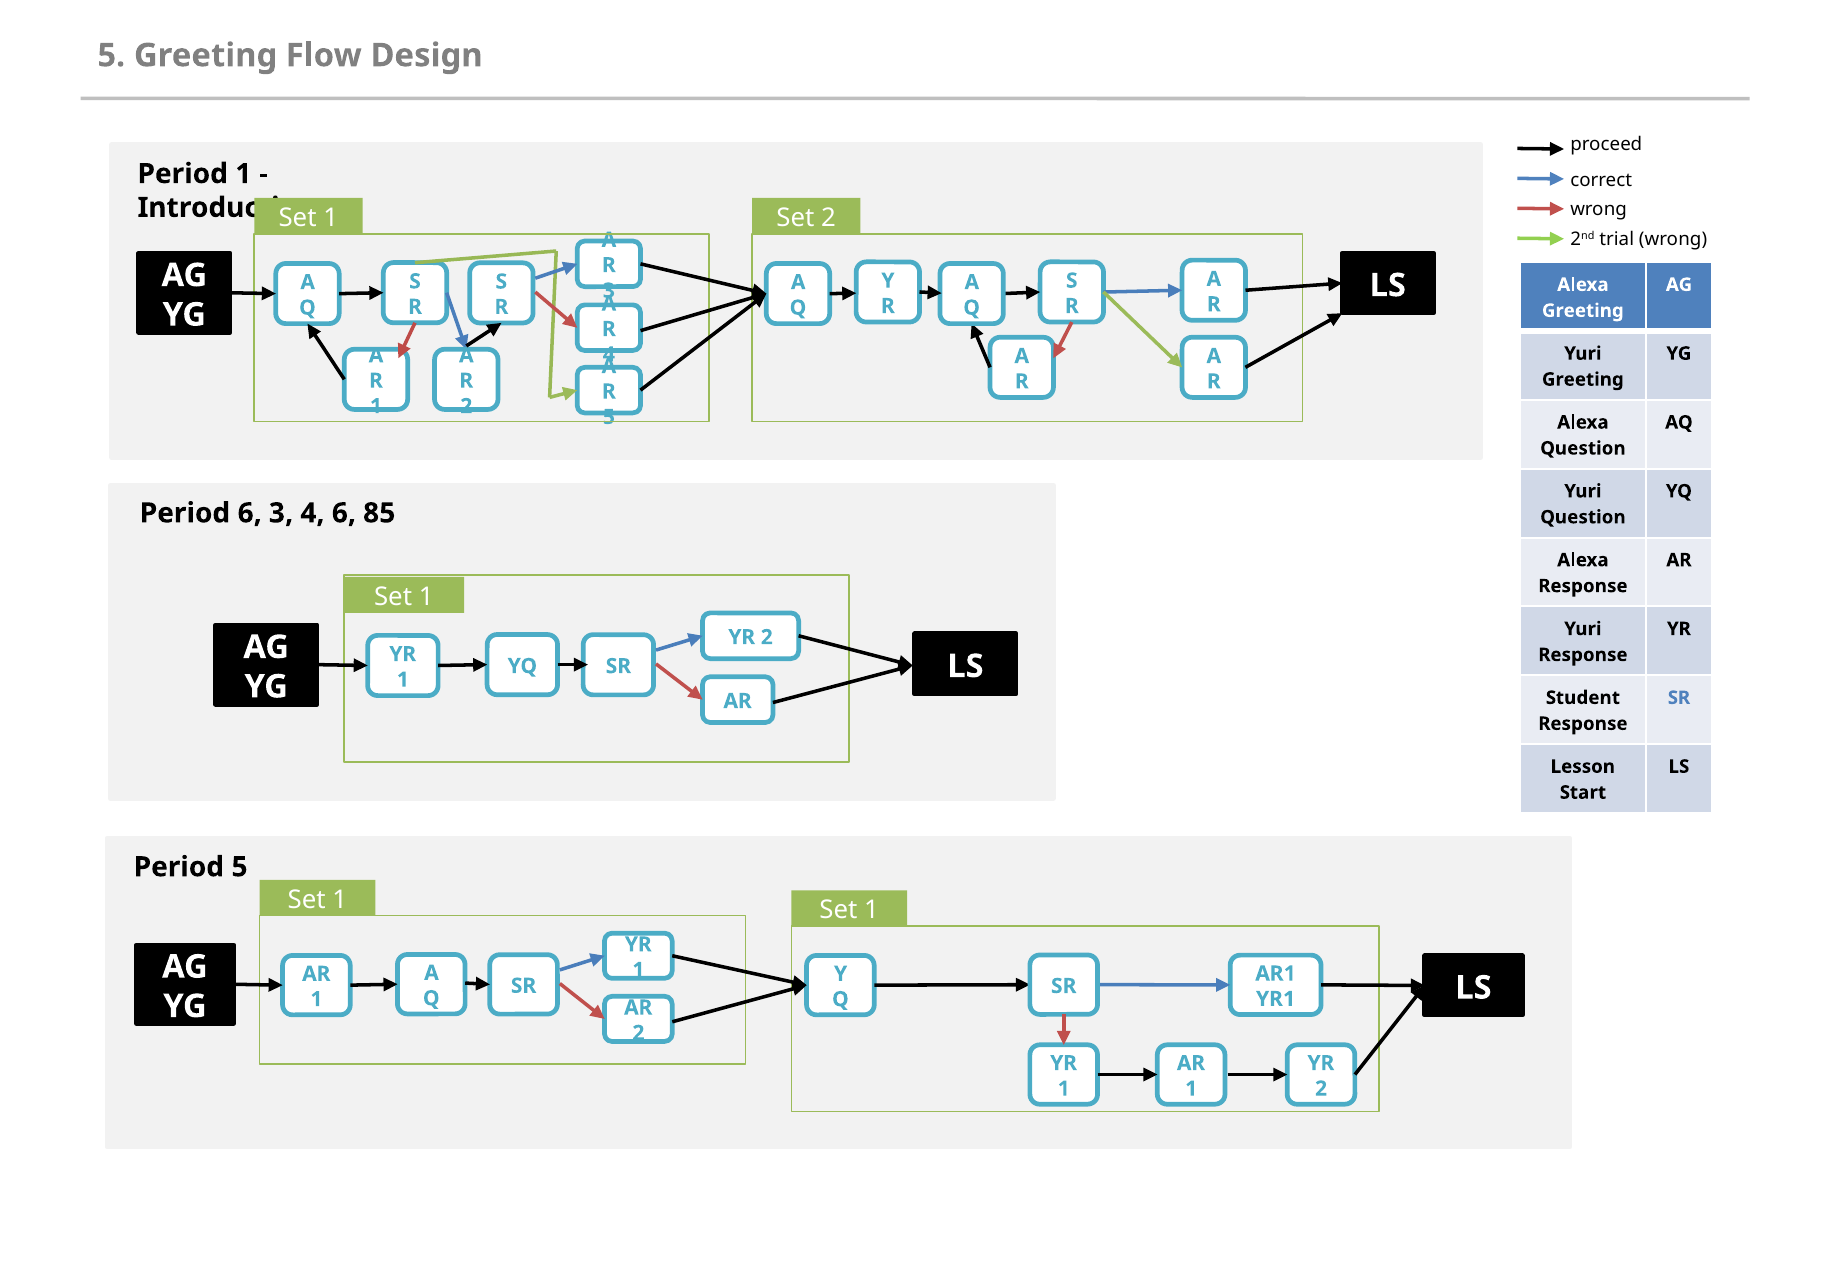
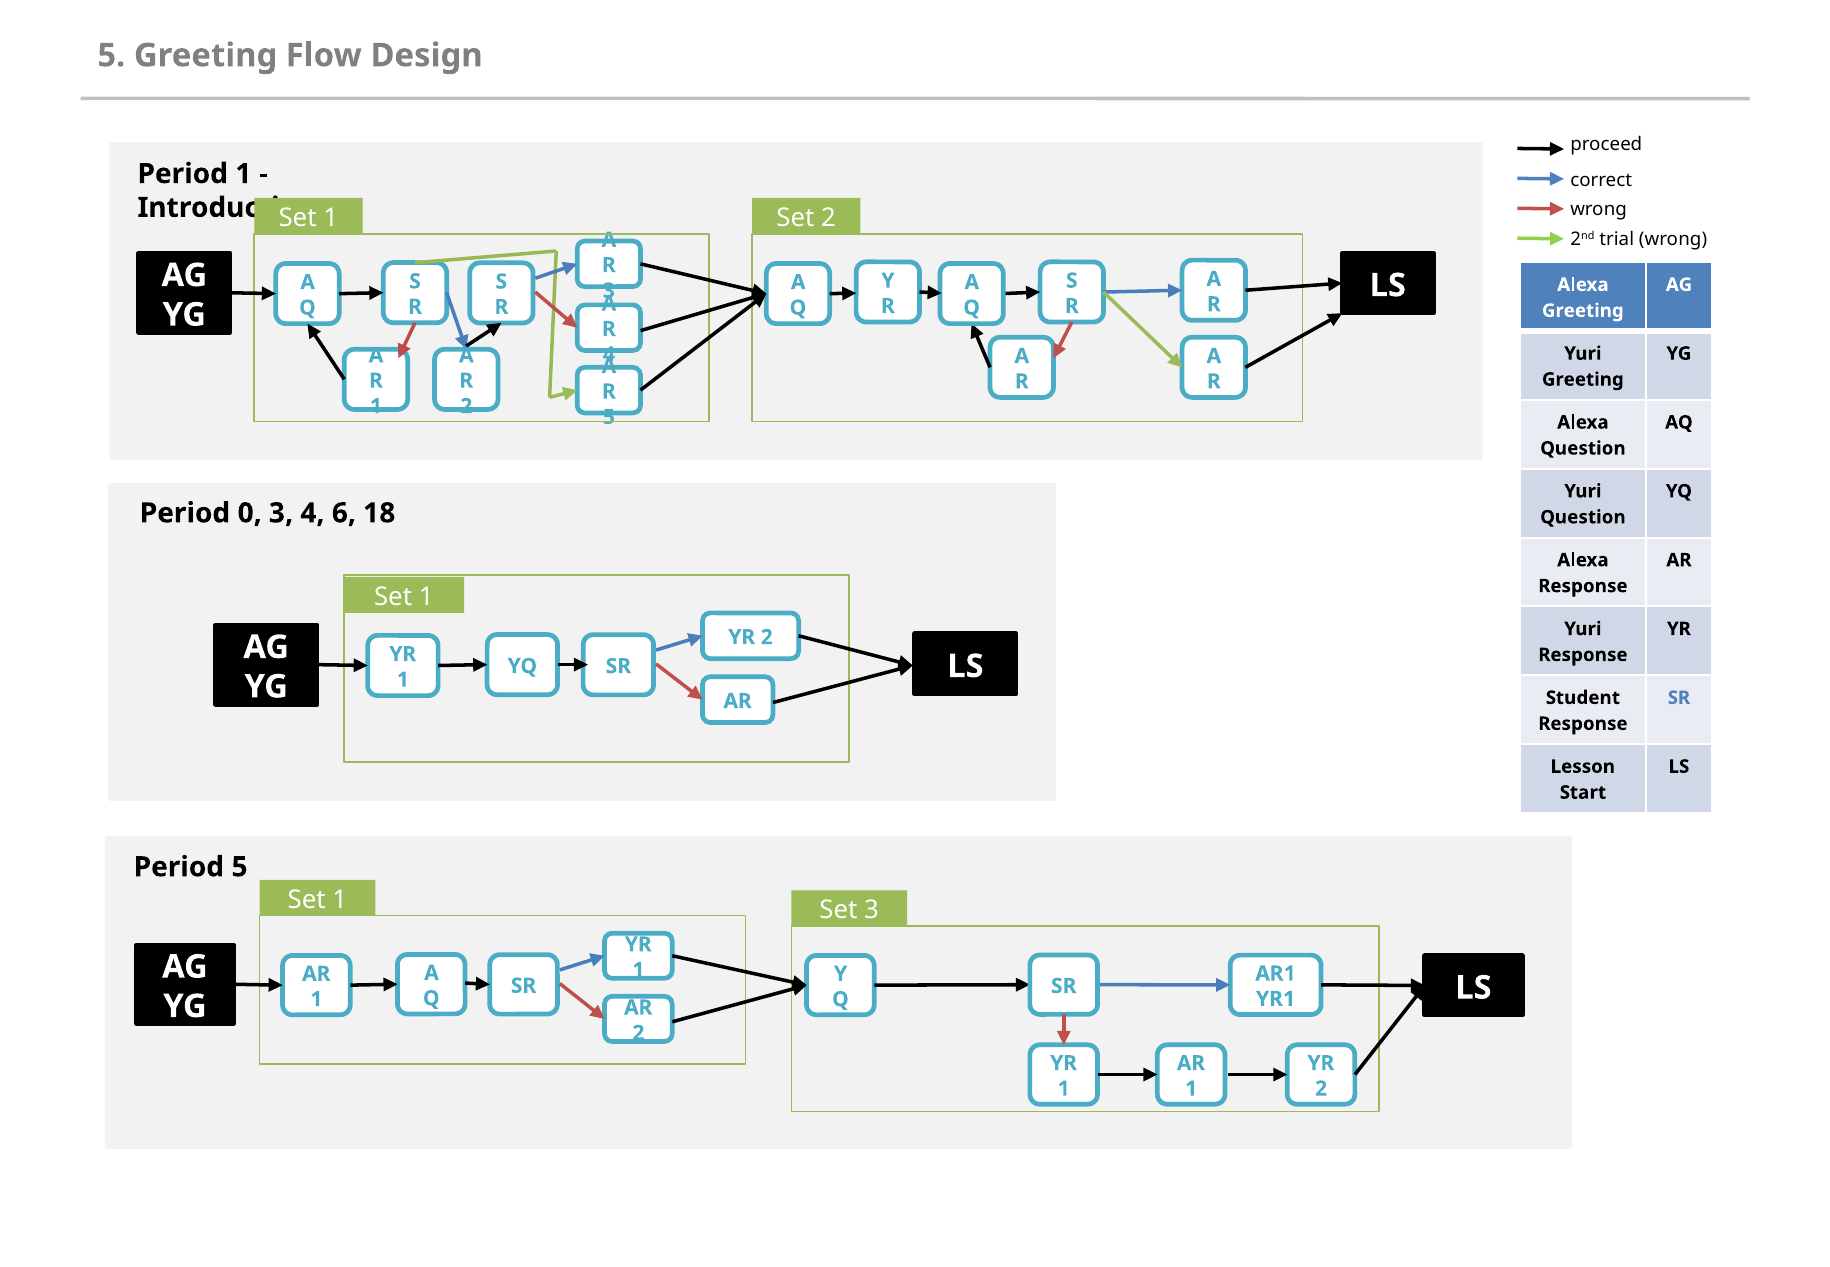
Period 6: 6 -> 0
85: 85 -> 18
Set 1 Set 1: 1 -> 3
